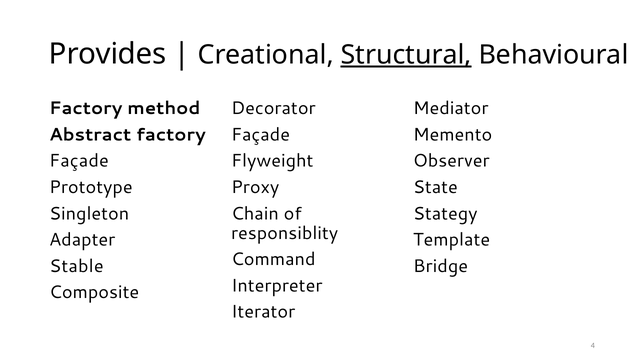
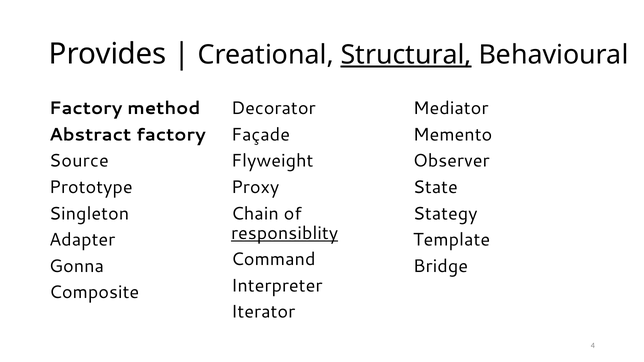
Façade at (79, 161): Façade -> Source
responsiblity underline: none -> present
Stable: Stable -> Gonna
